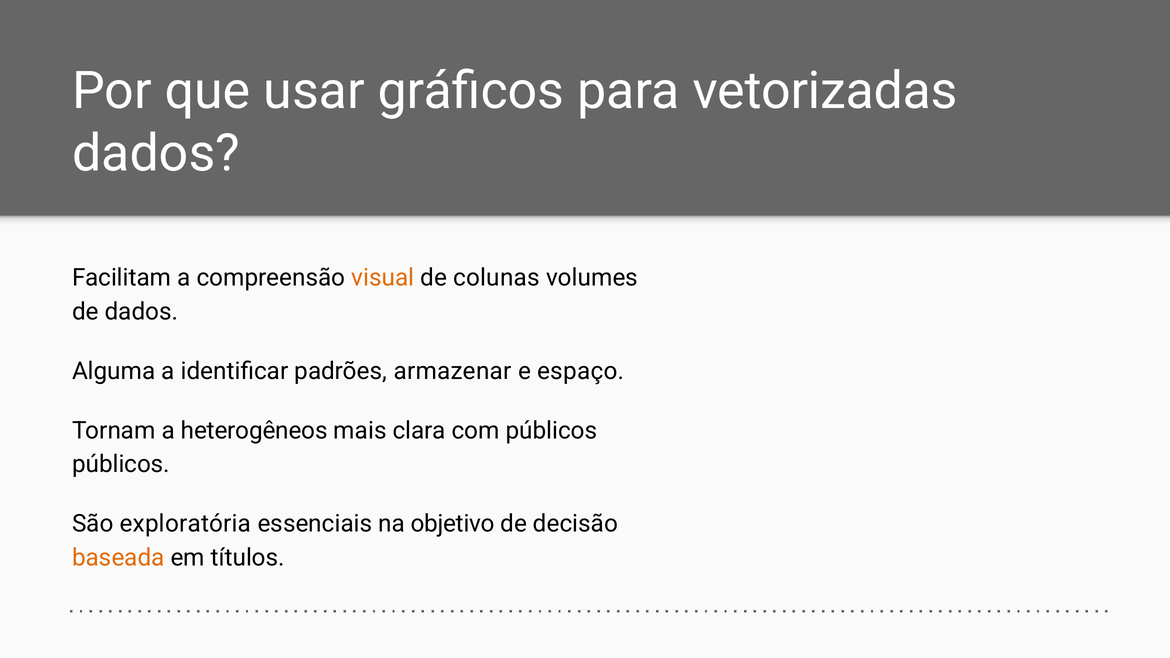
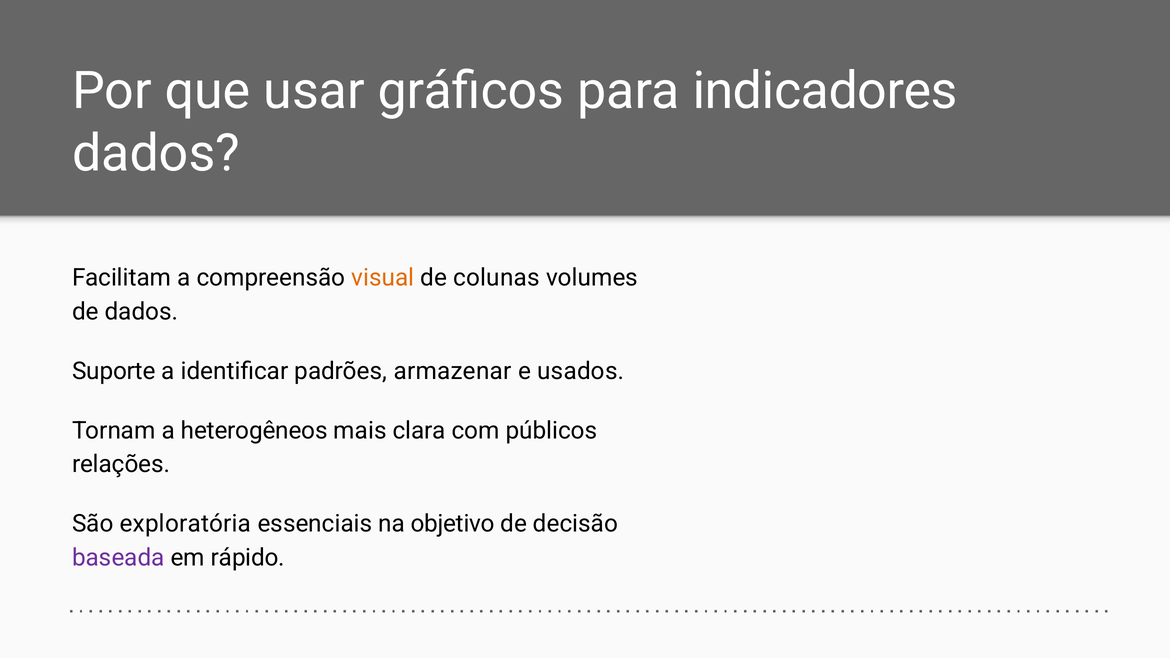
vetorizadas: vetorizadas -> indicadores
Alguma: Alguma -> Suporte
espaço: espaço -> usados
públicos at (121, 464): públicos -> relações
baseada colour: orange -> purple
títulos: títulos -> rápido
